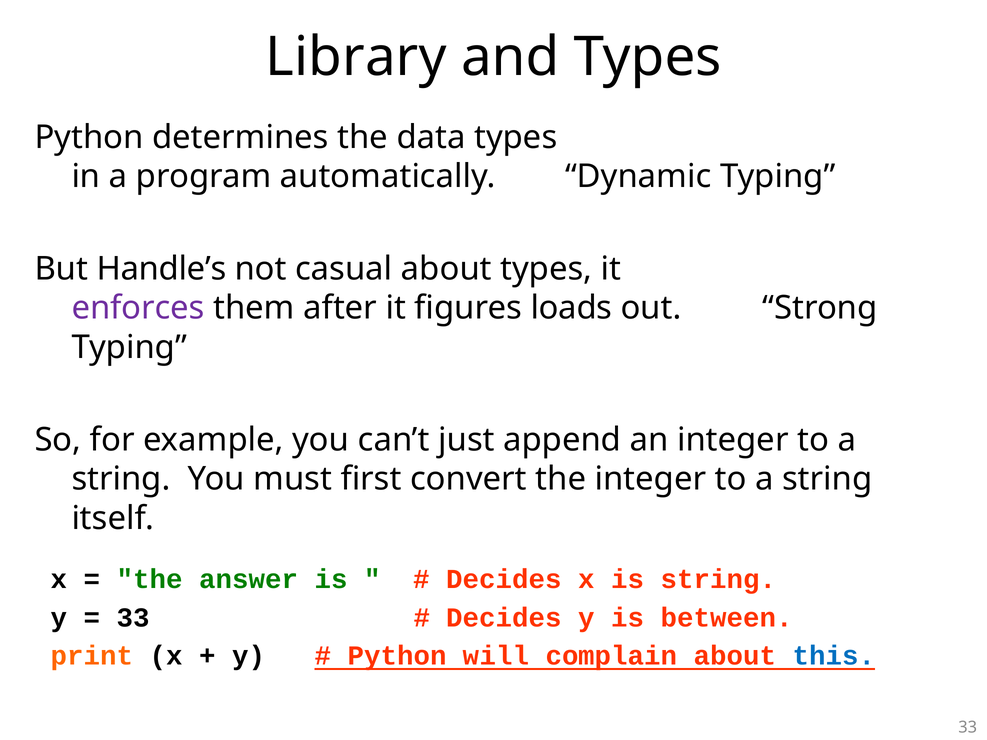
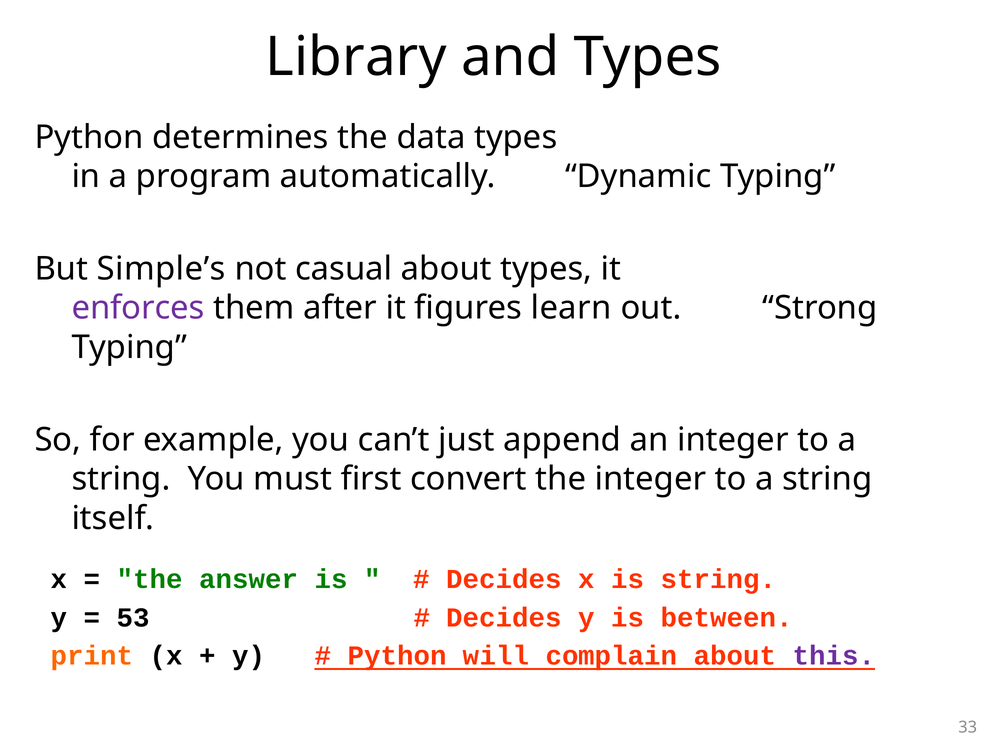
Handle’s: Handle’s -> Simple’s
loads: loads -> learn
33 at (133, 618): 33 -> 53
this colour: blue -> purple
